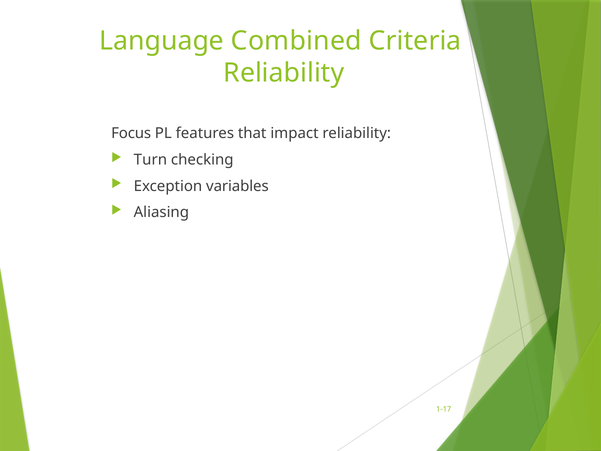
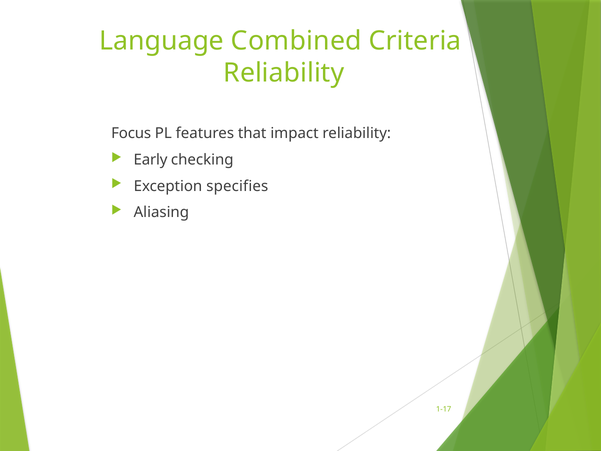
Turn: Turn -> Early
variables: variables -> specifies
